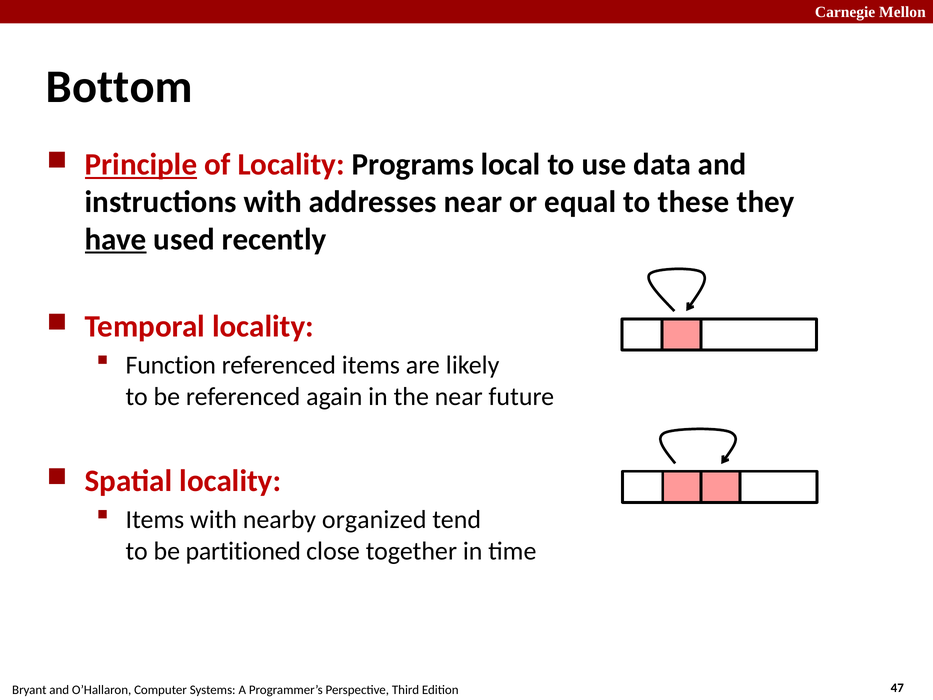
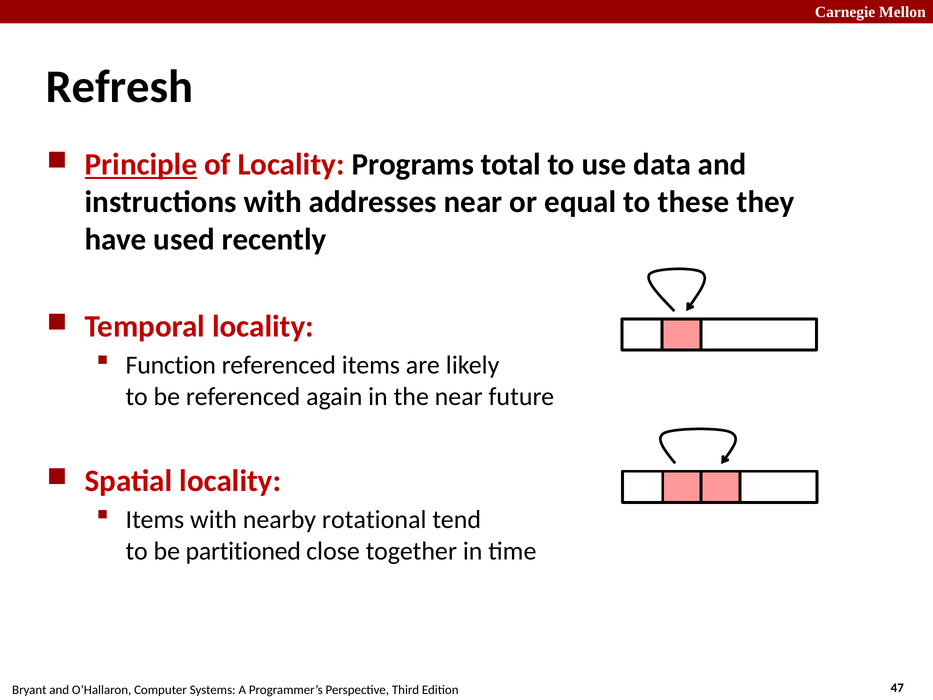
Bottom: Bottom -> Refresh
local: local -> total
have underline: present -> none
organized: organized -> rotational
